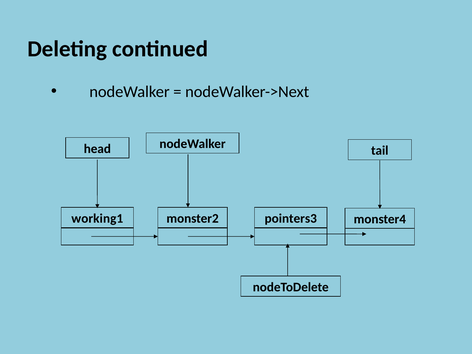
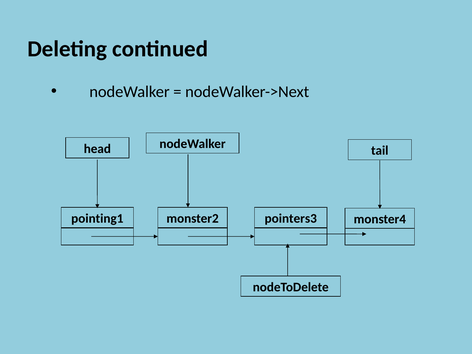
working1: working1 -> pointing1
